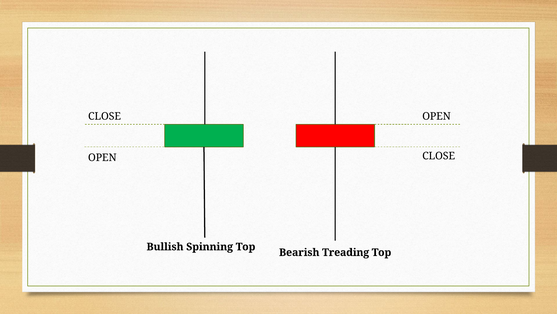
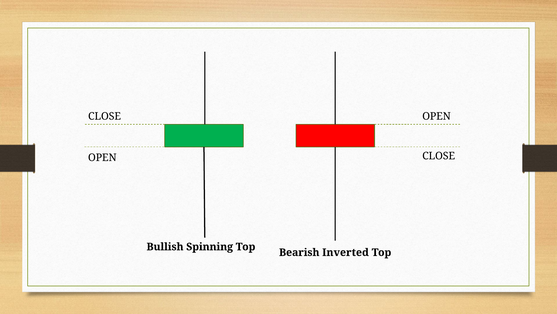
Treading: Treading -> Inverted
